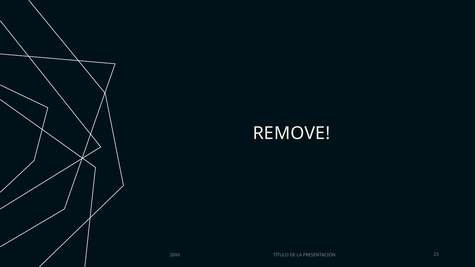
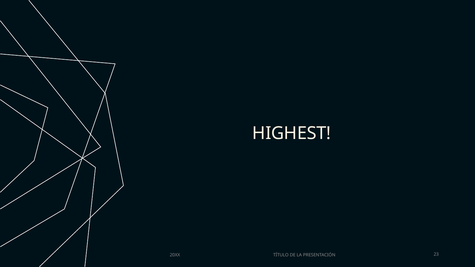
REMOVE: REMOVE -> HIGHEST
